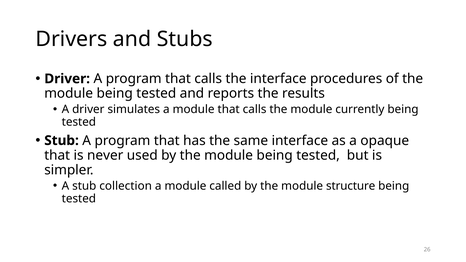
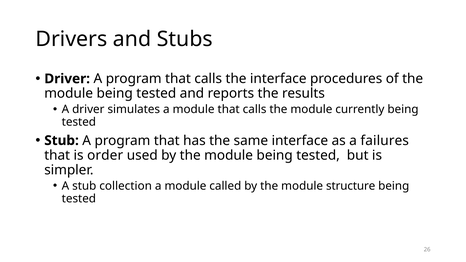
opaque: opaque -> failures
never: never -> order
